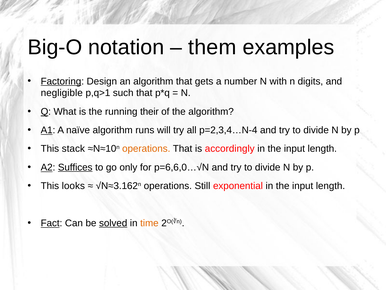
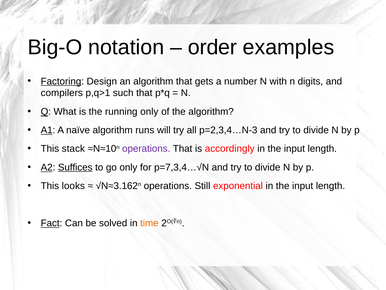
them: them -> order
negligible: negligible -> compilers
running their: their -> only
p=2,3,4…N-4: p=2,3,4…N-4 -> p=2,3,4…N-3
operations at (146, 148) colour: orange -> purple
p=6,6,0…√N: p=6,6,0…√N -> p=7,3,4…√N
solved underline: present -> none
